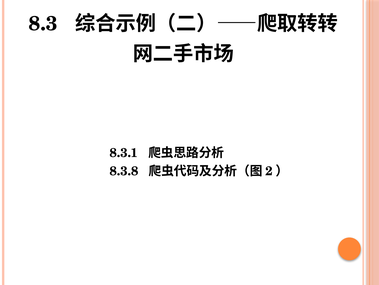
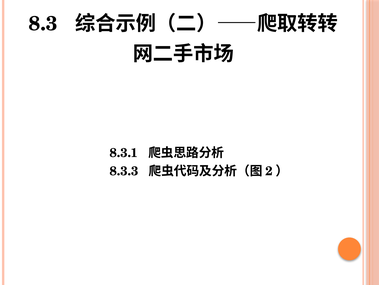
8.3.8: 8.3.8 -> 8.3.3
